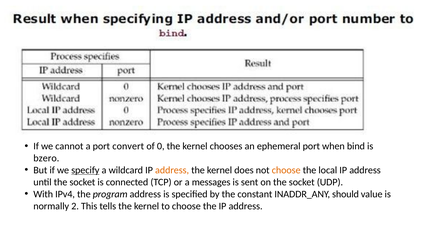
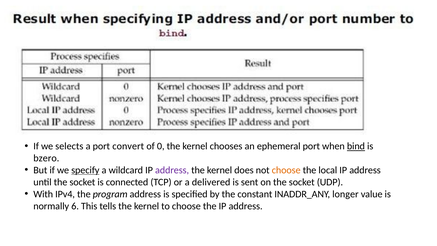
cannot: cannot -> selects
bind underline: none -> present
address at (172, 170) colour: orange -> purple
messages: messages -> delivered
should: should -> longer
2: 2 -> 6
